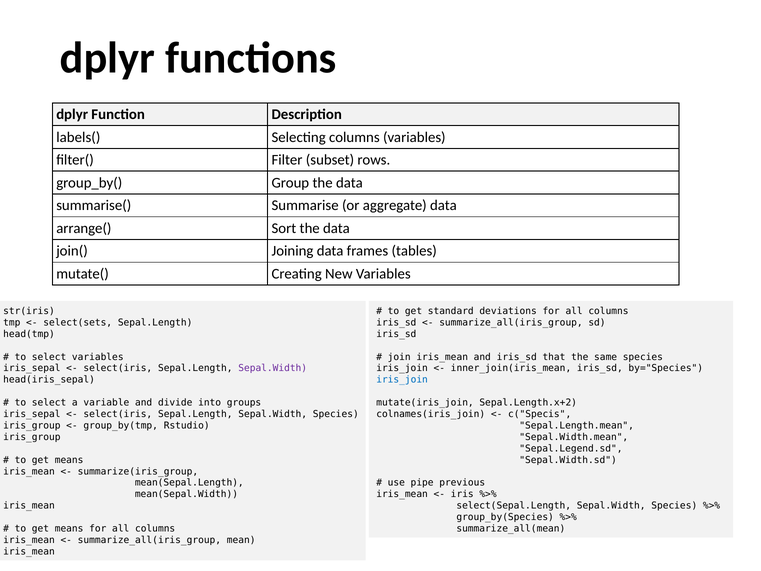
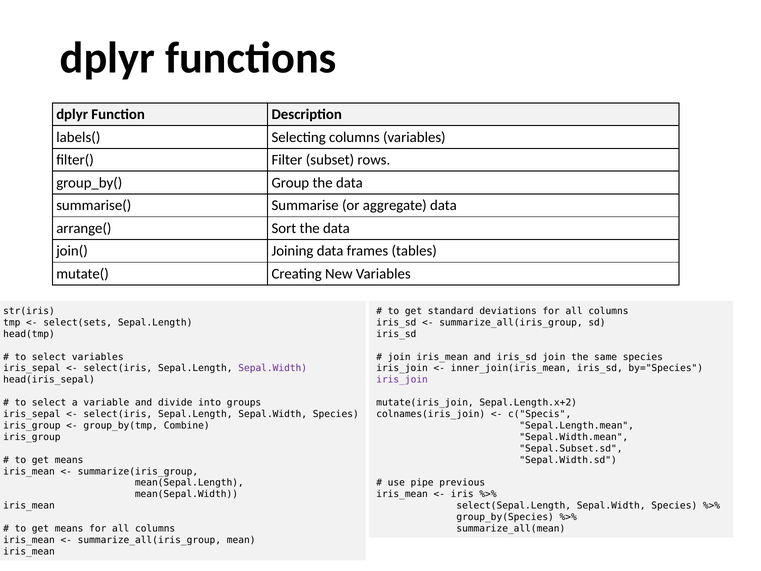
iris_sd that: that -> join
iris_join at (402, 380) colour: blue -> purple
Rstudio: Rstudio -> Combine
Sepal.Legend.sd: Sepal.Legend.sd -> Sepal.Subset.sd
